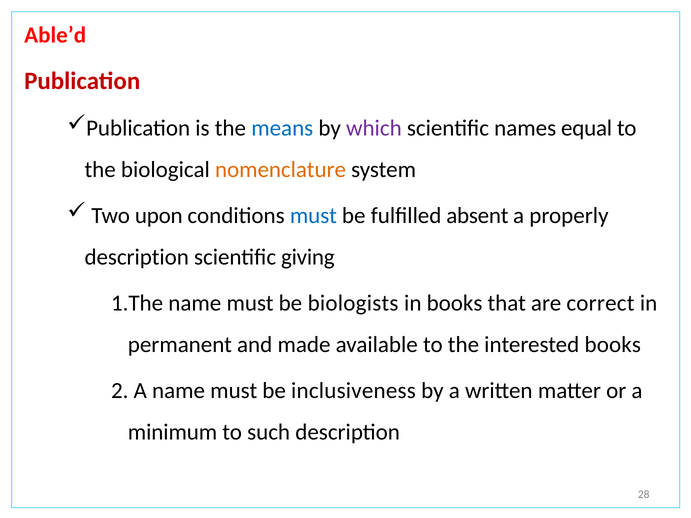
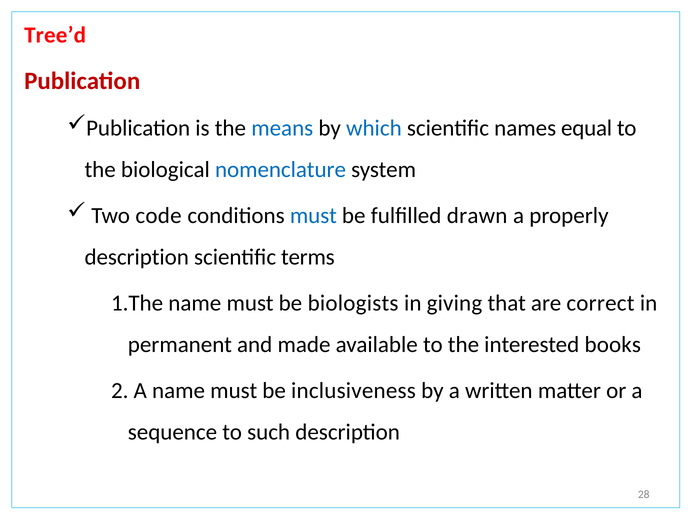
Able’d: Able’d -> Tree’d
which colour: purple -> blue
nomenclature colour: orange -> blue
upon: upon -> code
absent: absent -> drawn
giving: giving -> terms
in books: books -> giving
minimum: minimum -> sequence
